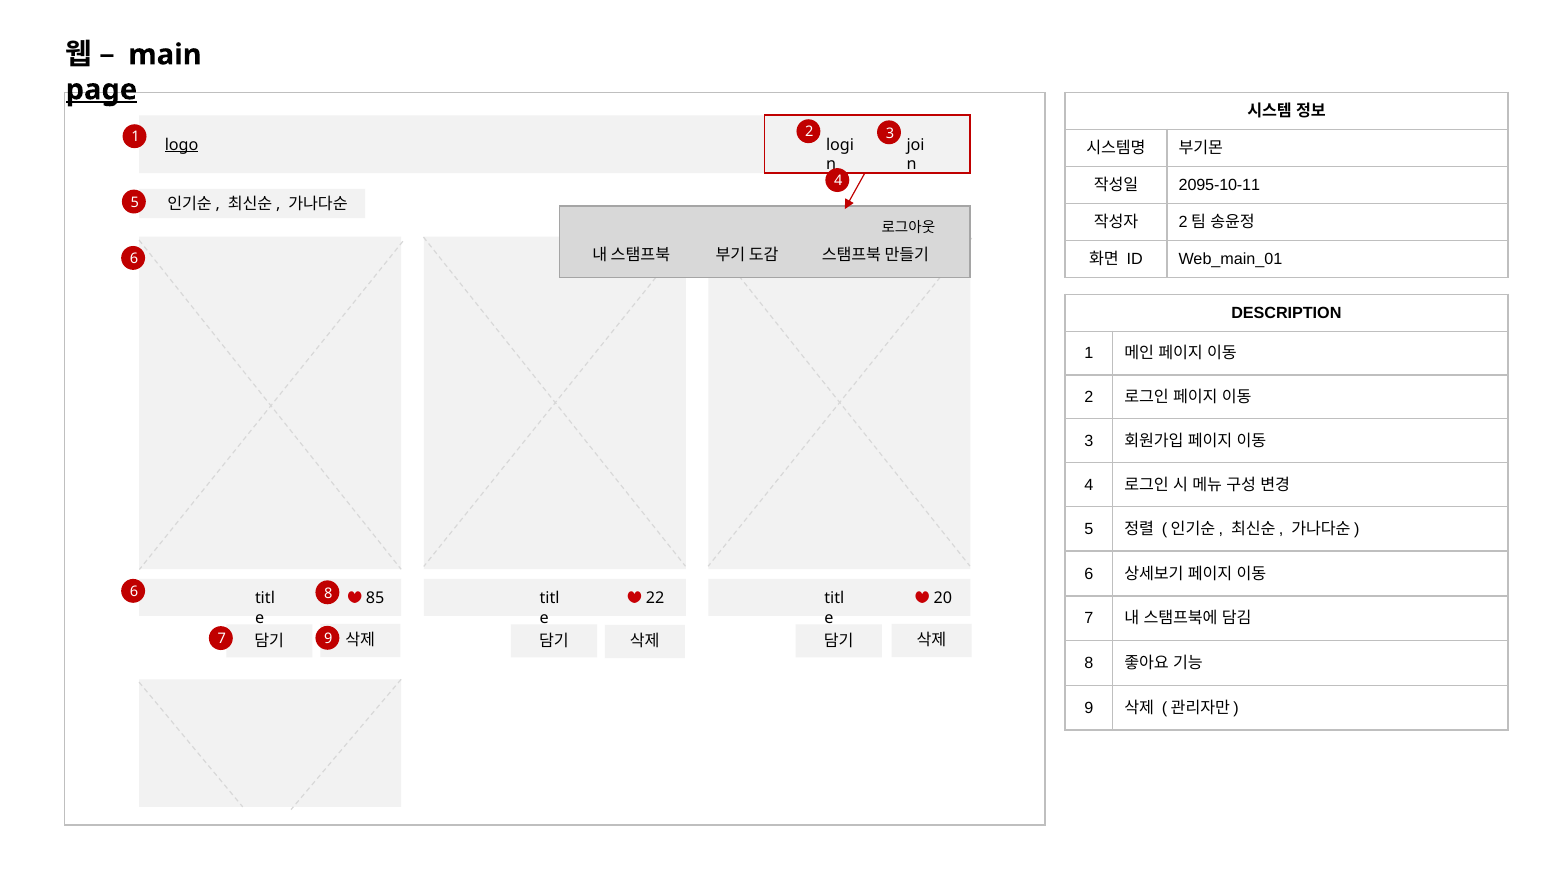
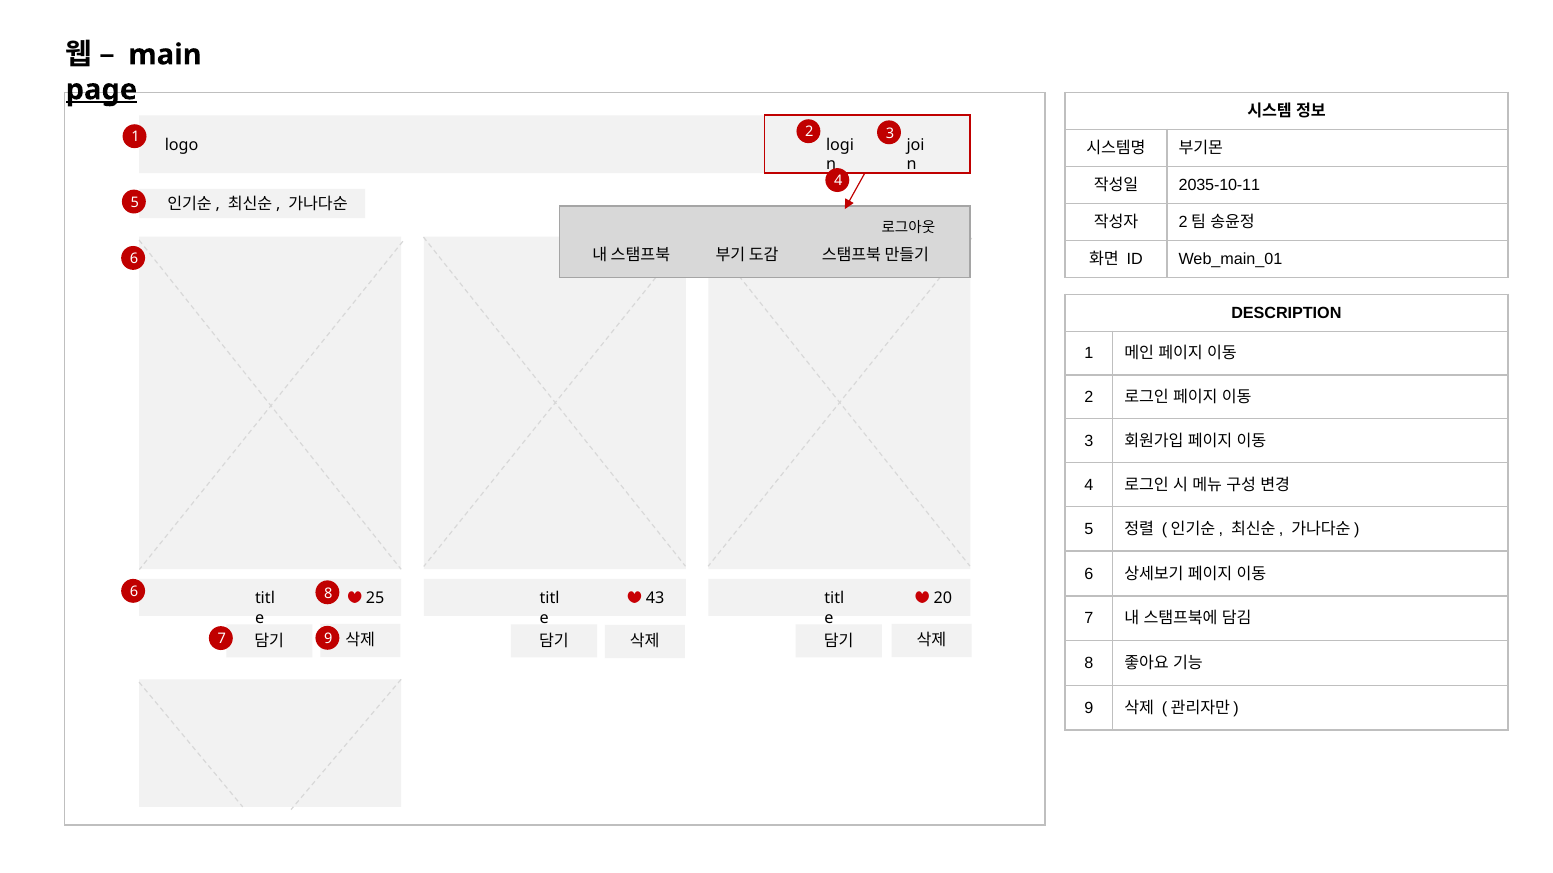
logo underline: present -> none
2095-10-11: 2095-10-11 -> 2035-10-11
85: 85 -> 25
22: 22 -> 43
